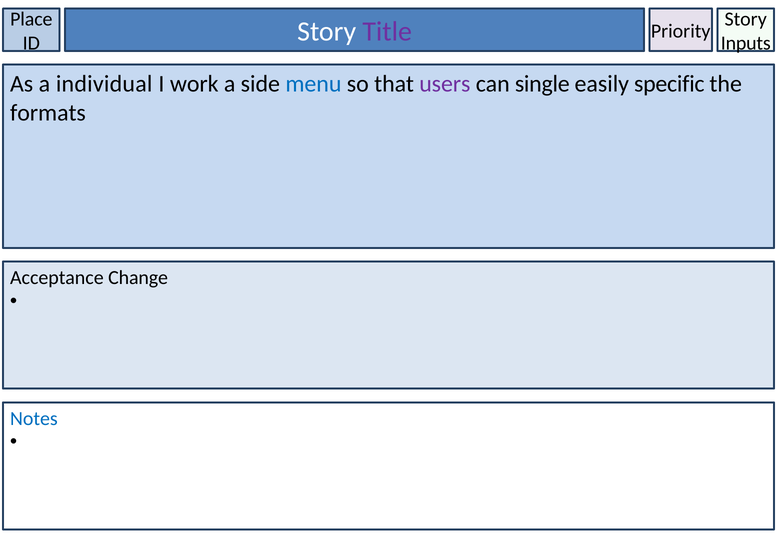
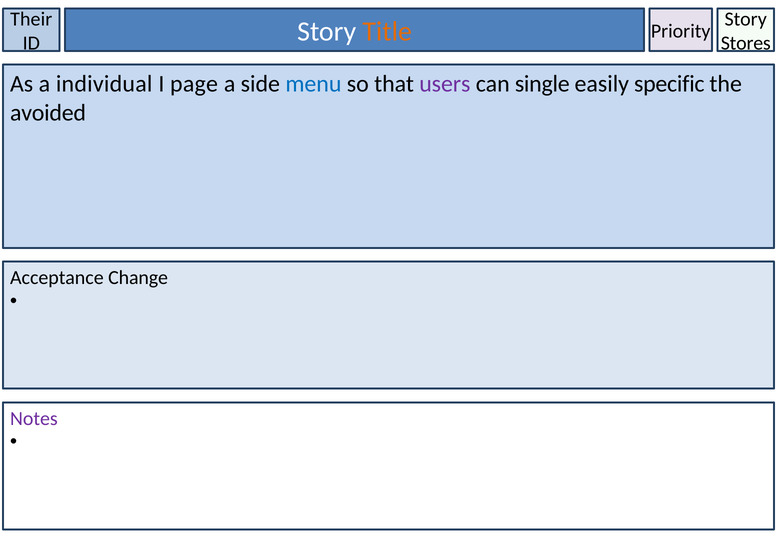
Place: Place -> Their
Title colour: purple -> orange
Inputs: Inputs -> Stores
work: work -> page
formats: formats -> avoided
Notes colour: blue -> purple
